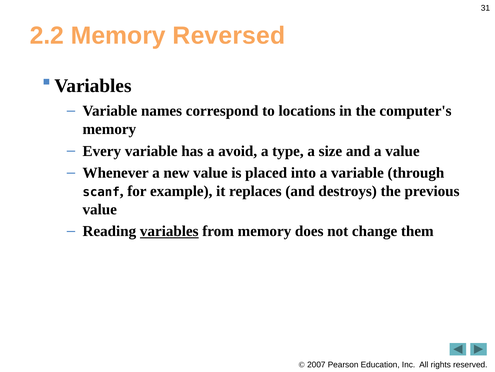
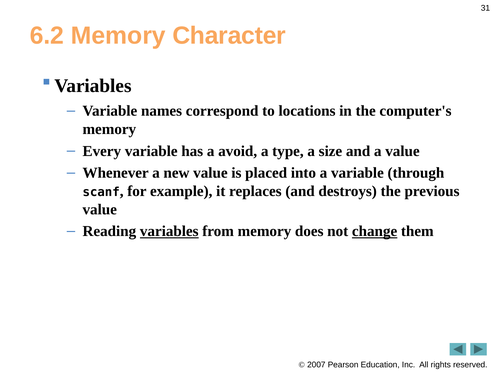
2.2: 2.2 -> 6.2
Reversed: Reversed -> Character
change underline: none -> present
